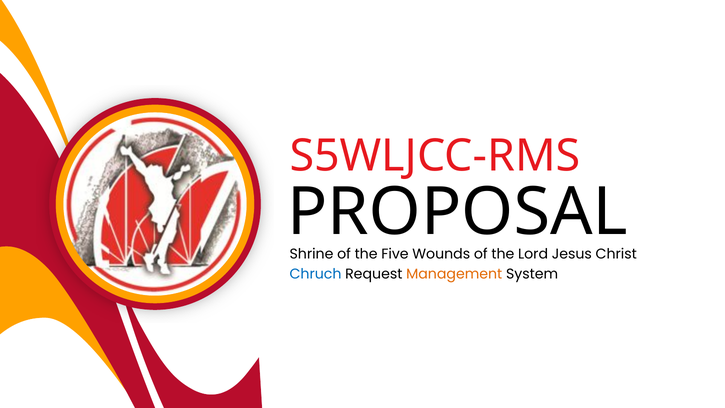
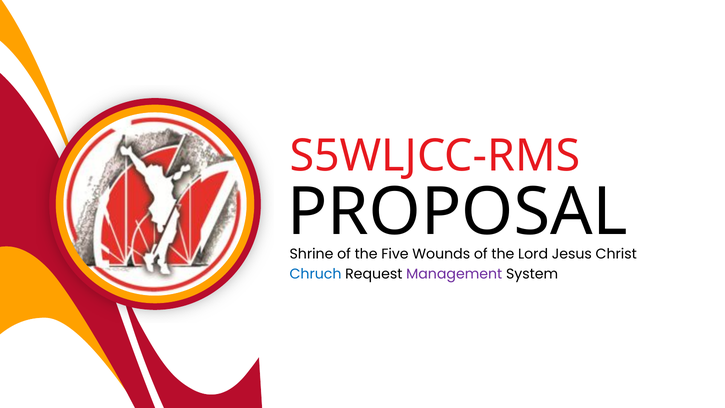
Management colour: orange -> purple
